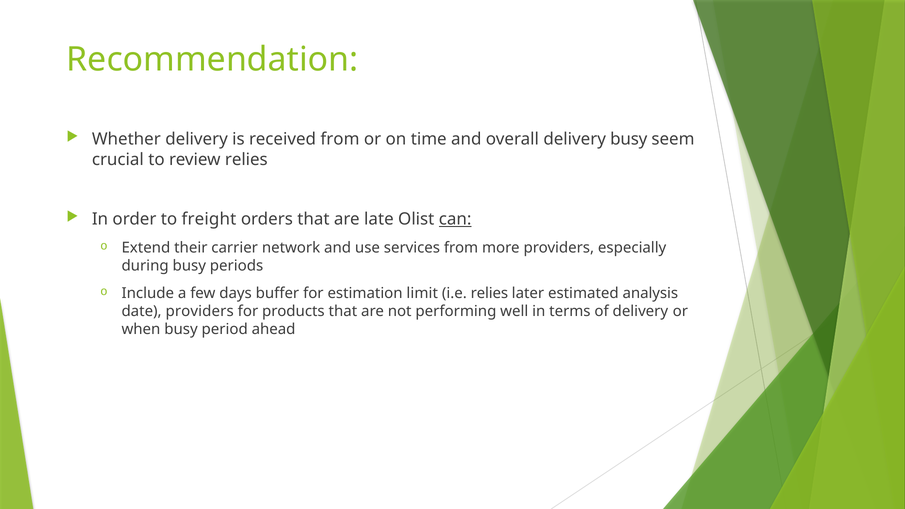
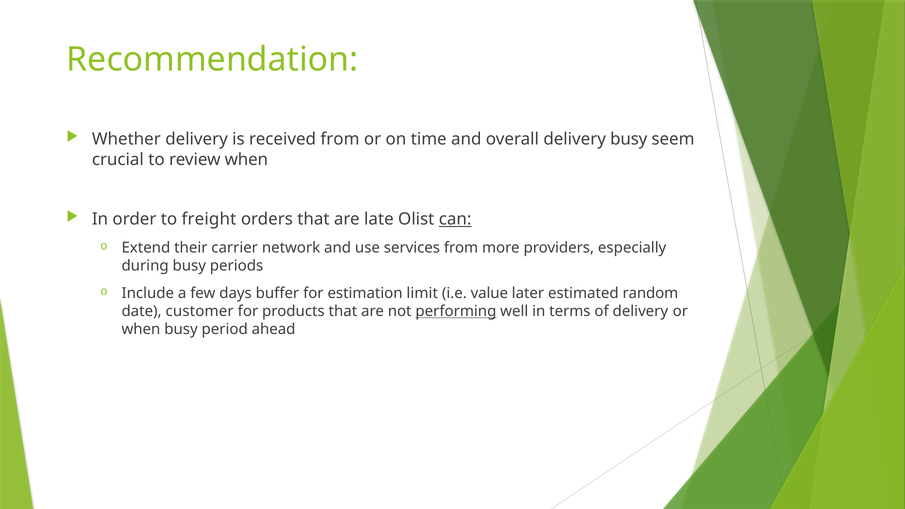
review relies: relies -> when
i.e relies: relies -> value
analysis: analysis -> random
date providers: providers -> customer
performing underline: none -> present
